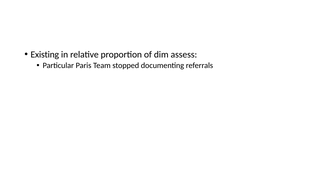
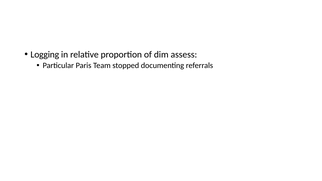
Existing: Existing -> Logging
